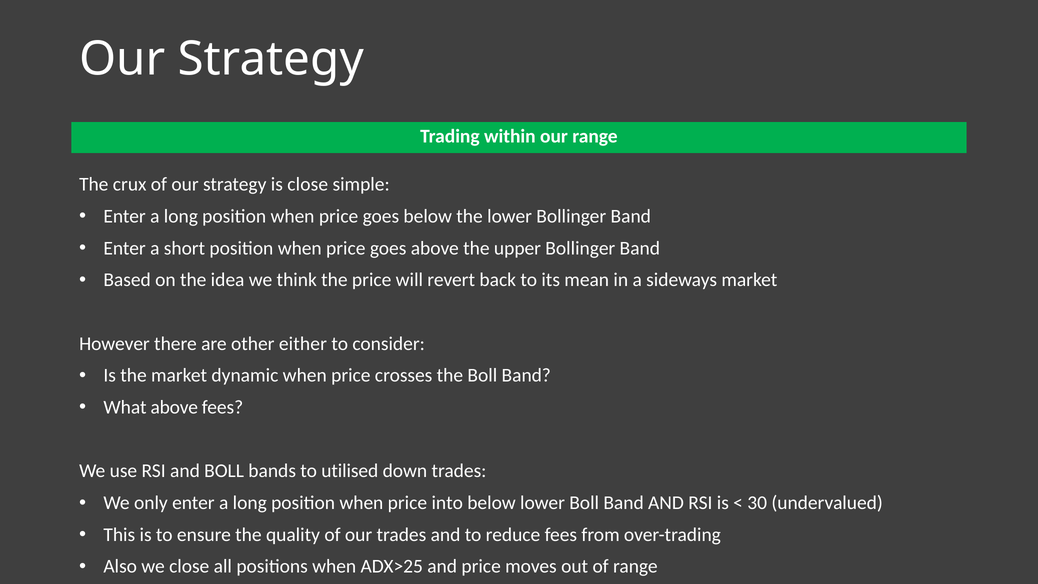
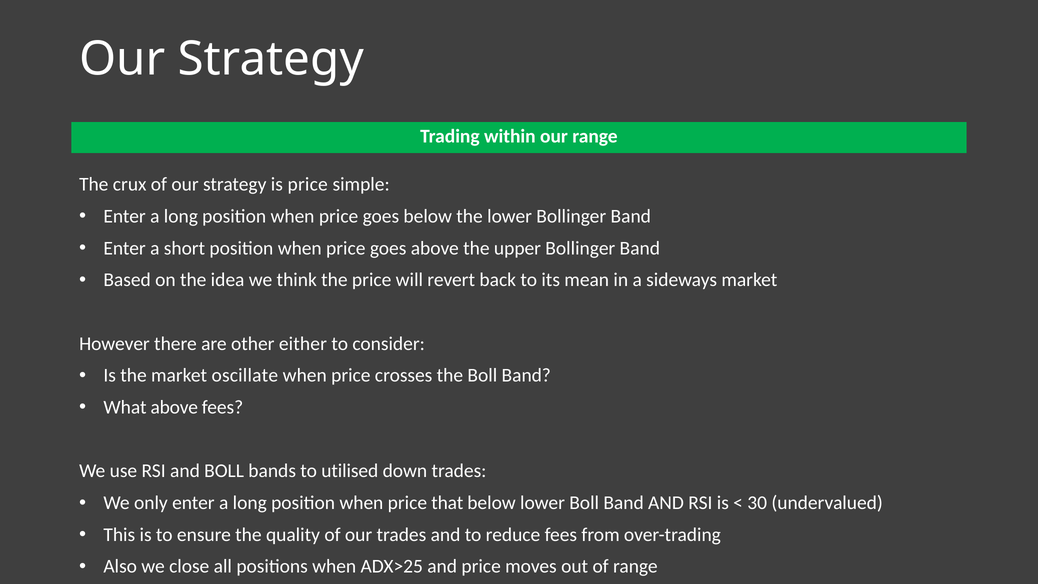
is close: close -> price
dynamic: dynamic -> oscillate
into: into -> that
